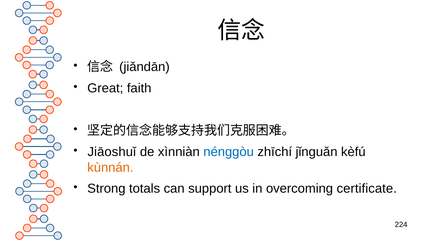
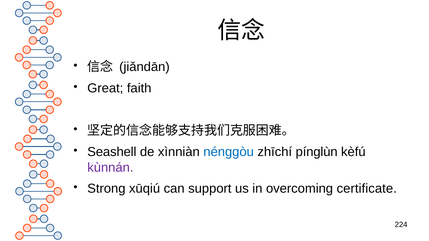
Jiāoshuǐ: Jiāoshuǐ -> Seashell
jǐnguǎn: jǐnguǎn -> pínglùn
kùnnán colour: orange -> purple
totals: totals -> xūqiú
